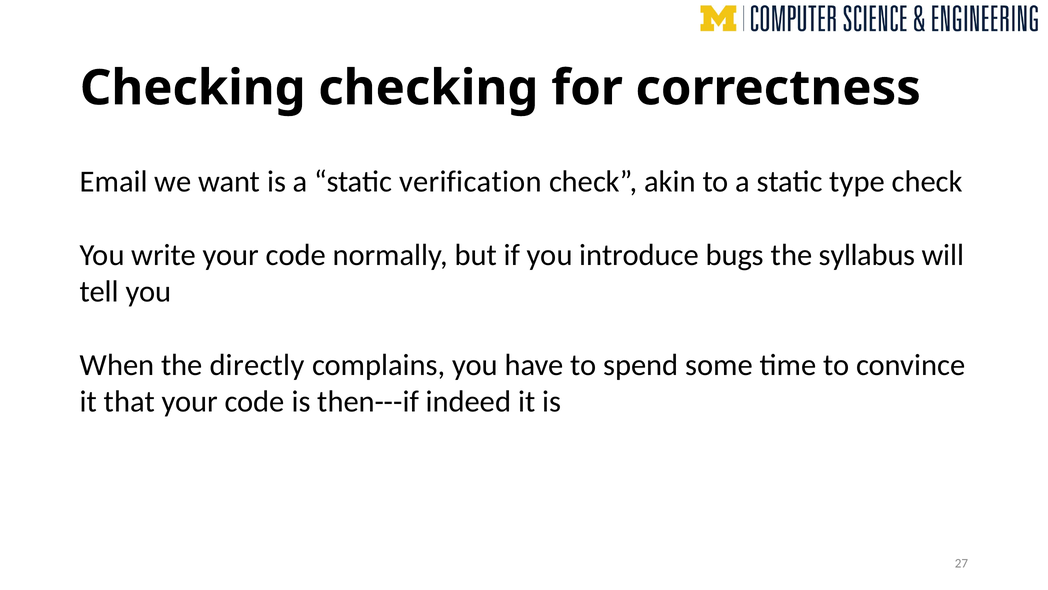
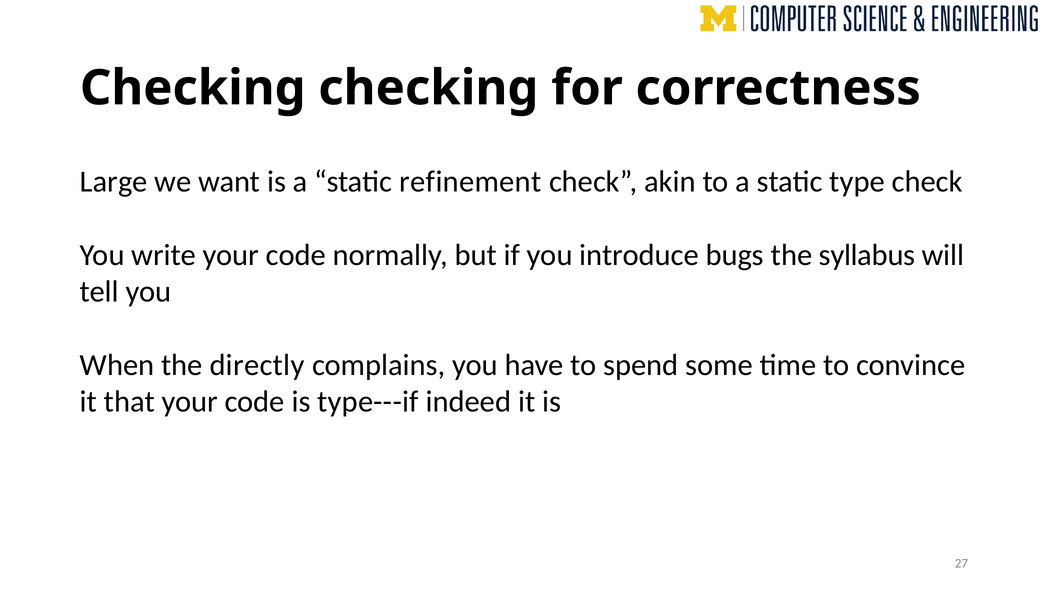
Email: Email -> Large
verification: verification -> refinement
then---if: then---if -> type---if
